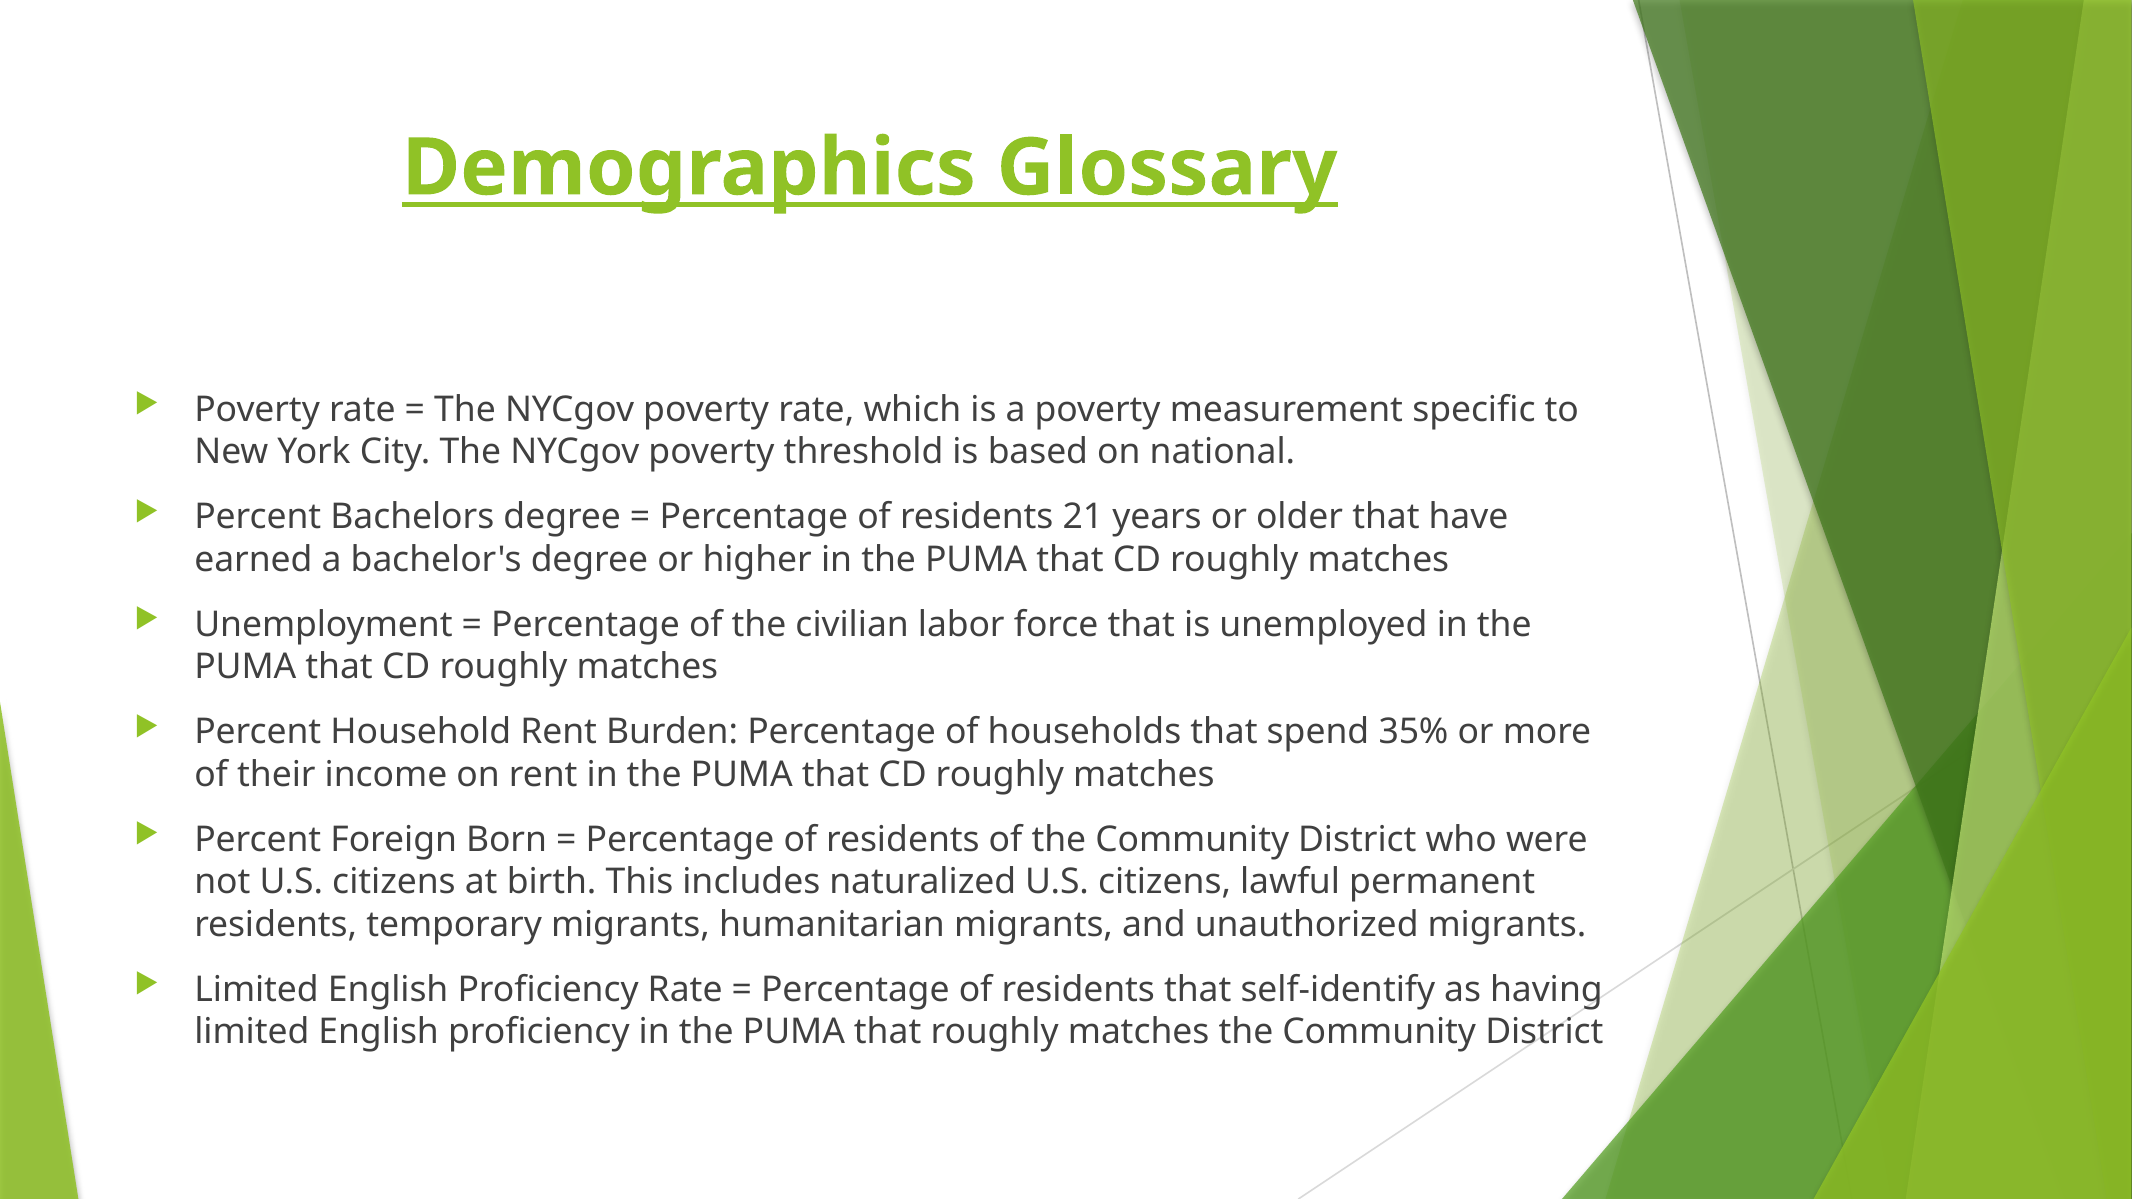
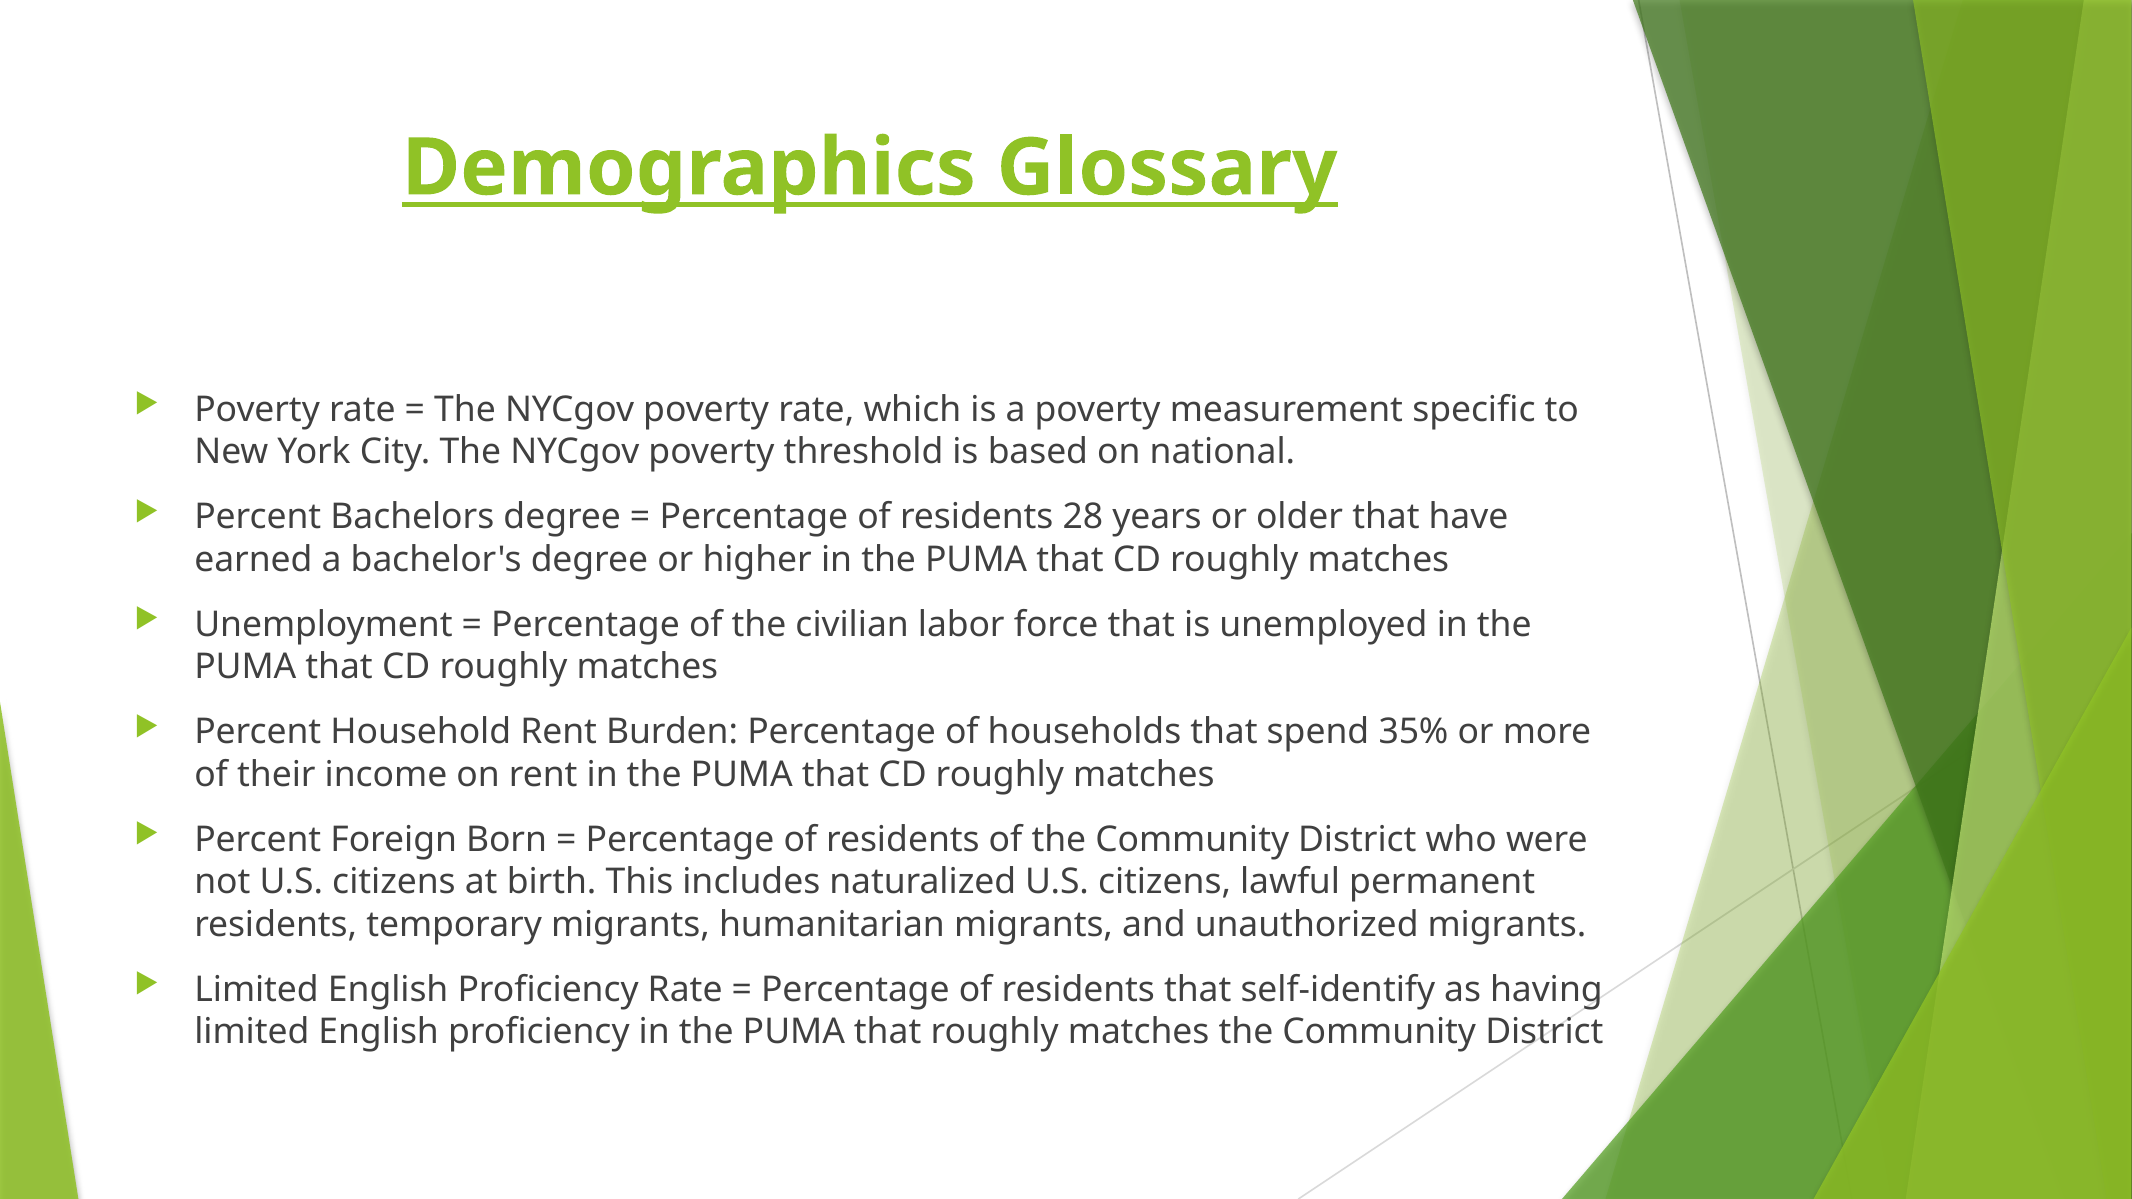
21: 21 -> 28
